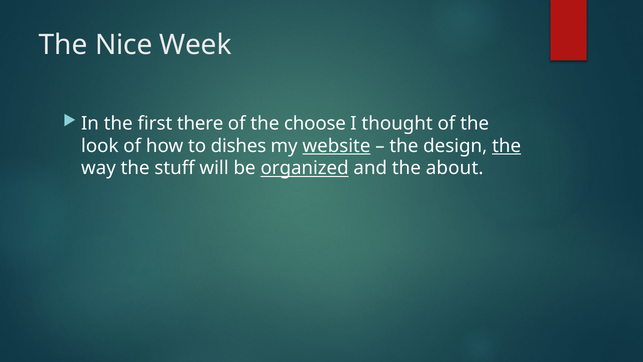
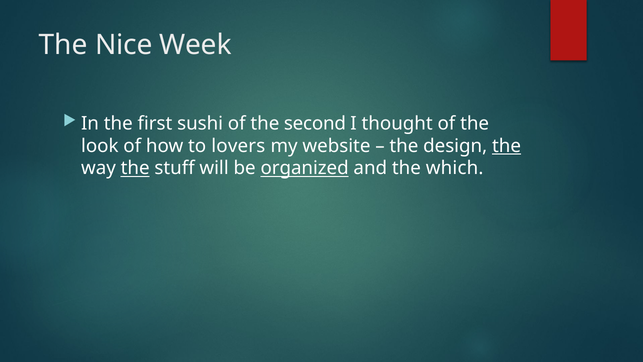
there: there -> sushi
choose: choose -> second
dishes: dishes -> lovers
website underline: present -> none
the at (135, 168) underline: none -> present
about: about -> which
